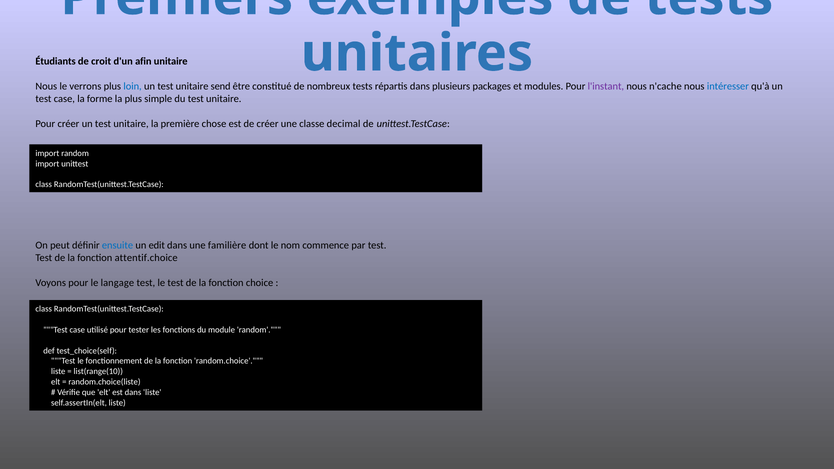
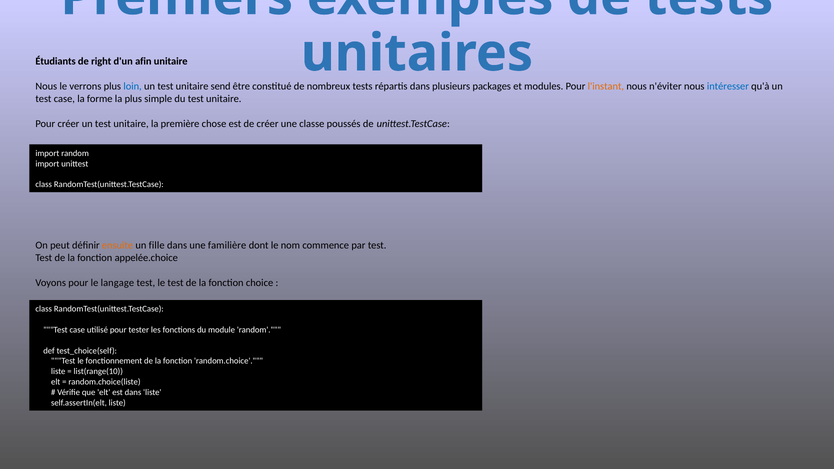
croit: croit -> right
l'instant colour: purple -> orange
n'cache: n'cache -> n'éviter
decimal: decimal -> poussés
ensuite colour: blue -> orange
edit: edit -> fille
attentif.choice: attentif.choice -> appelée.choice
